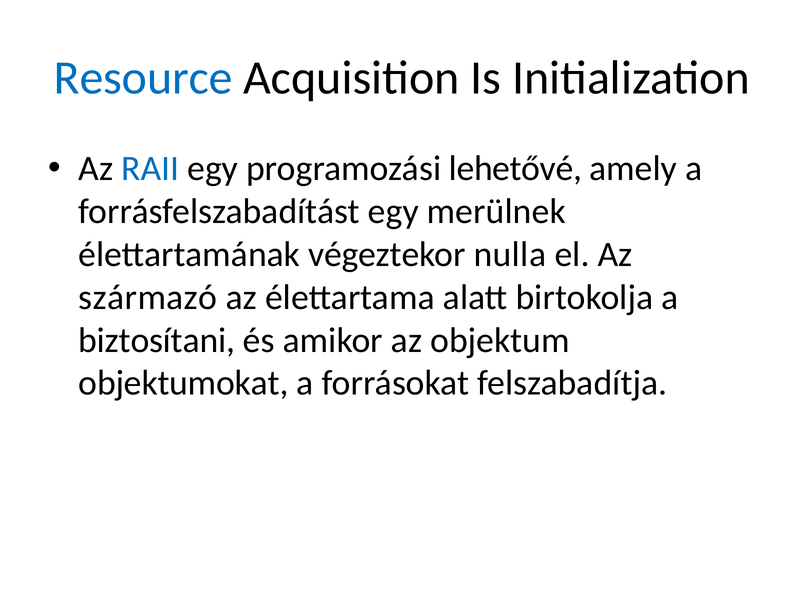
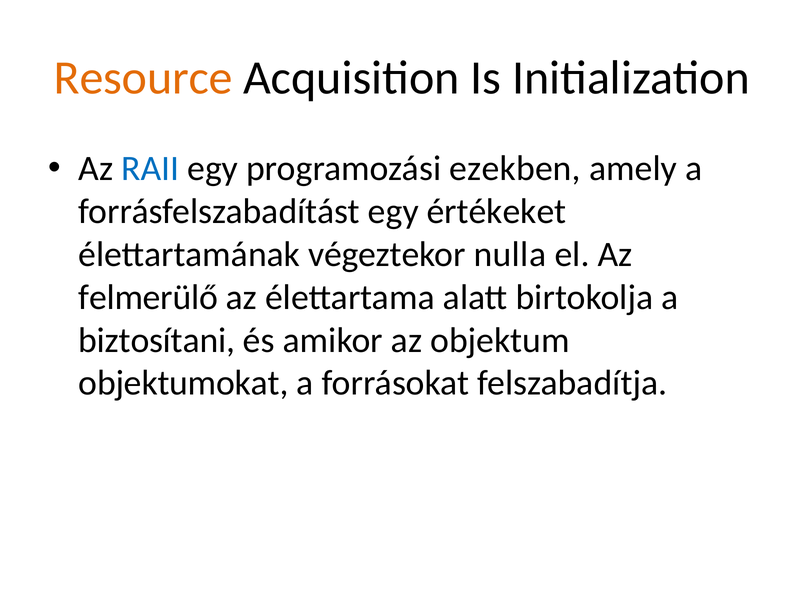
Resource colour: blue -> orange
lehetővé: lehetővé -> ezekben
merülnek: merülnek -> értékeket
származó: származó -> felmerülő
